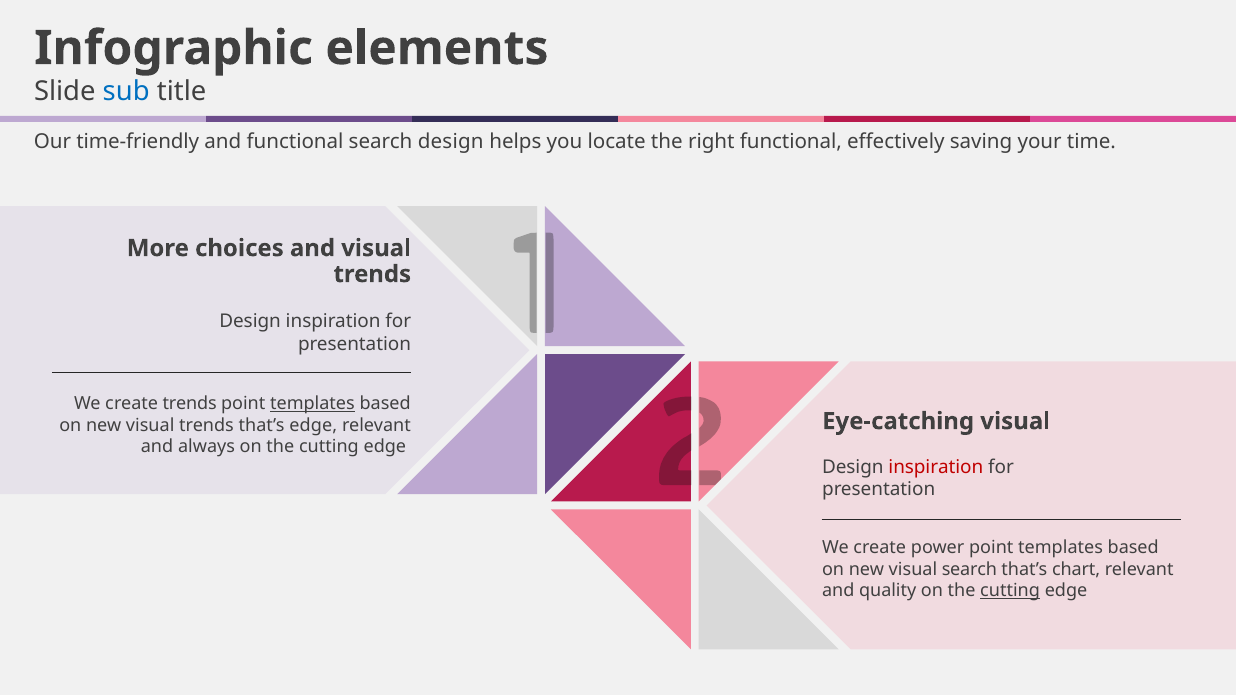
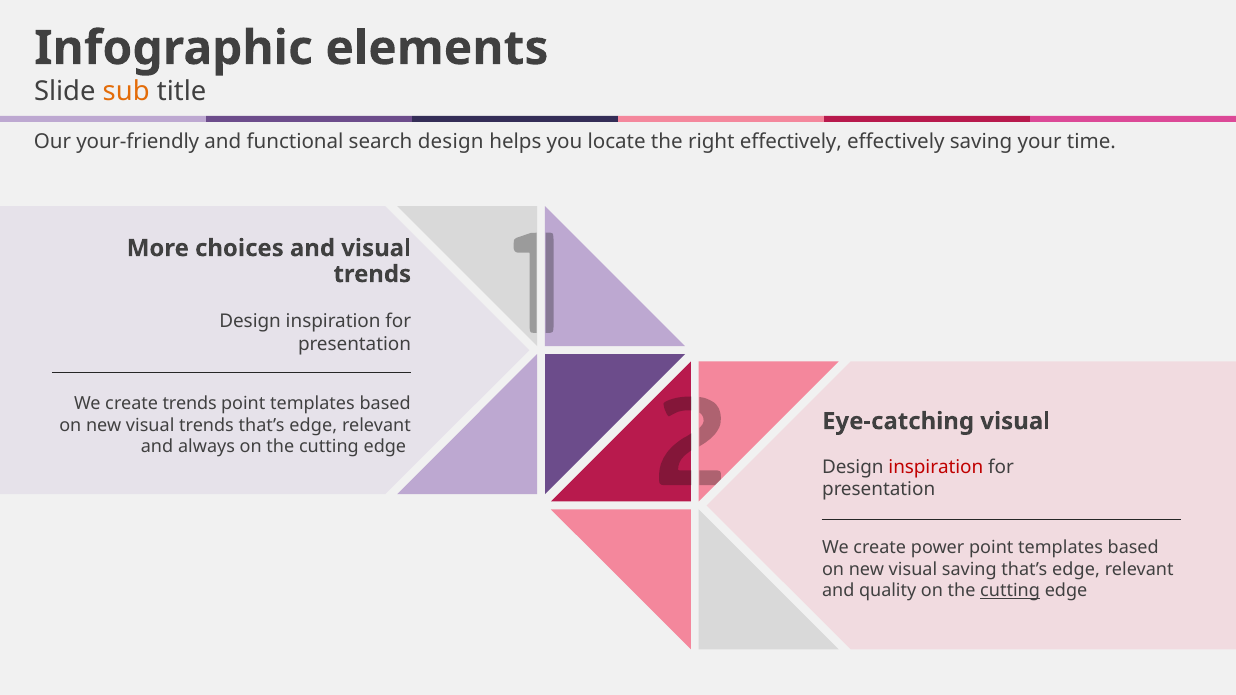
sub colour: blue -> orange
time-friendly: time-friendly -> your-friendly
right functional: functional -> effectively
templates at (312, 404) underline: present -> none
visual search: search -> saving
chart at (1076, 569): chart -> edge
